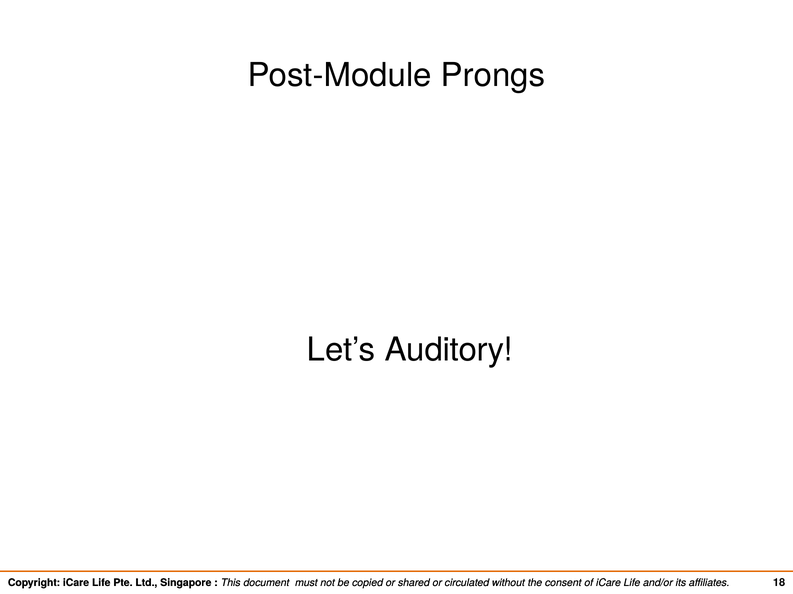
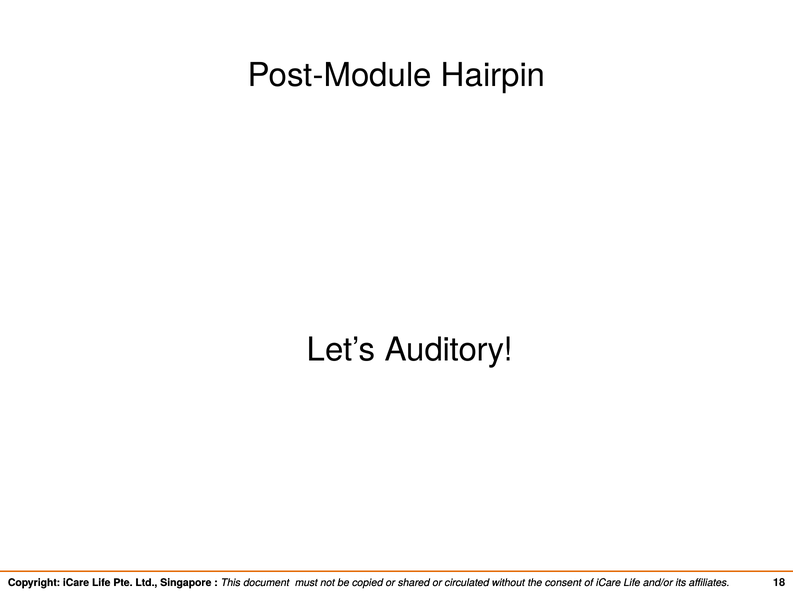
Prongs: Prongs -> Hairpin
